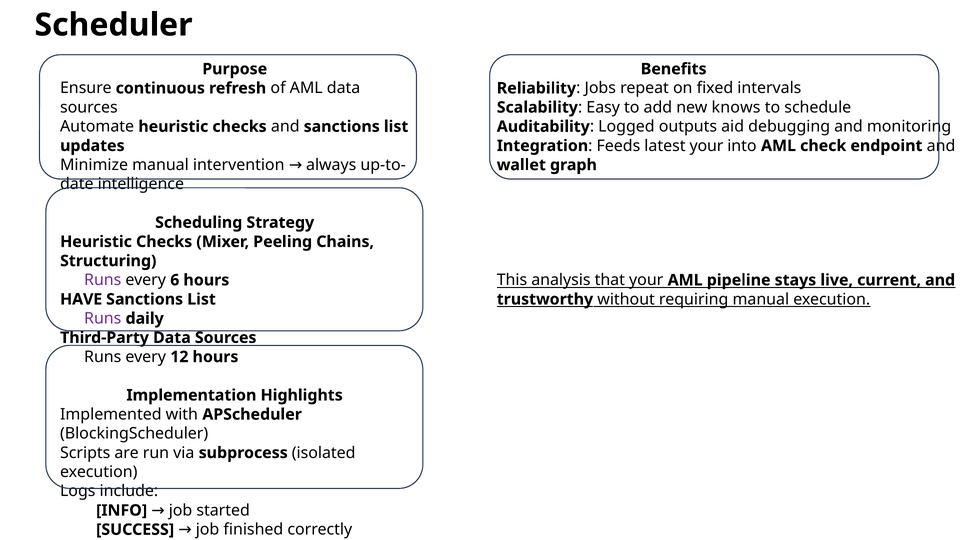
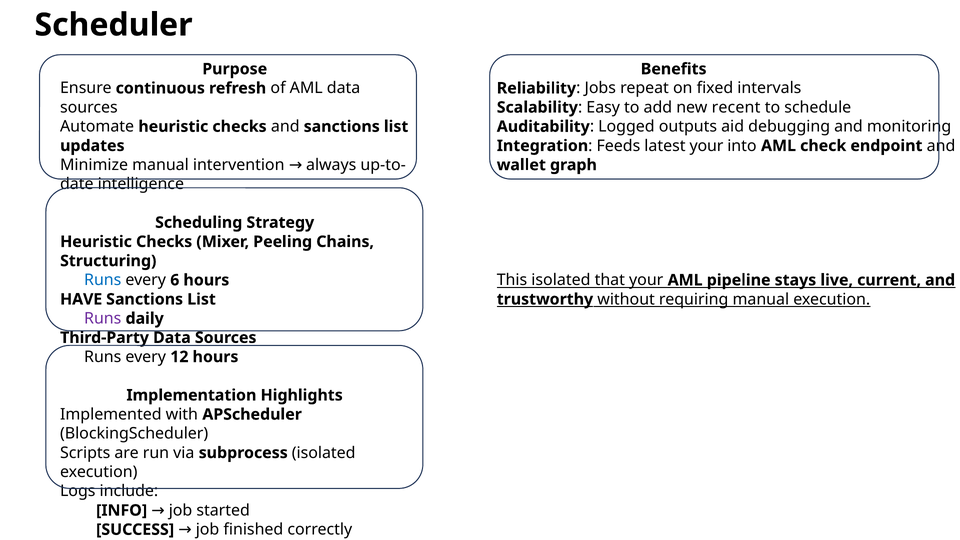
knows: knows -> recent
Runs at (103, 280) colour: purple -> blue
This analysis: analysis -> isolated
